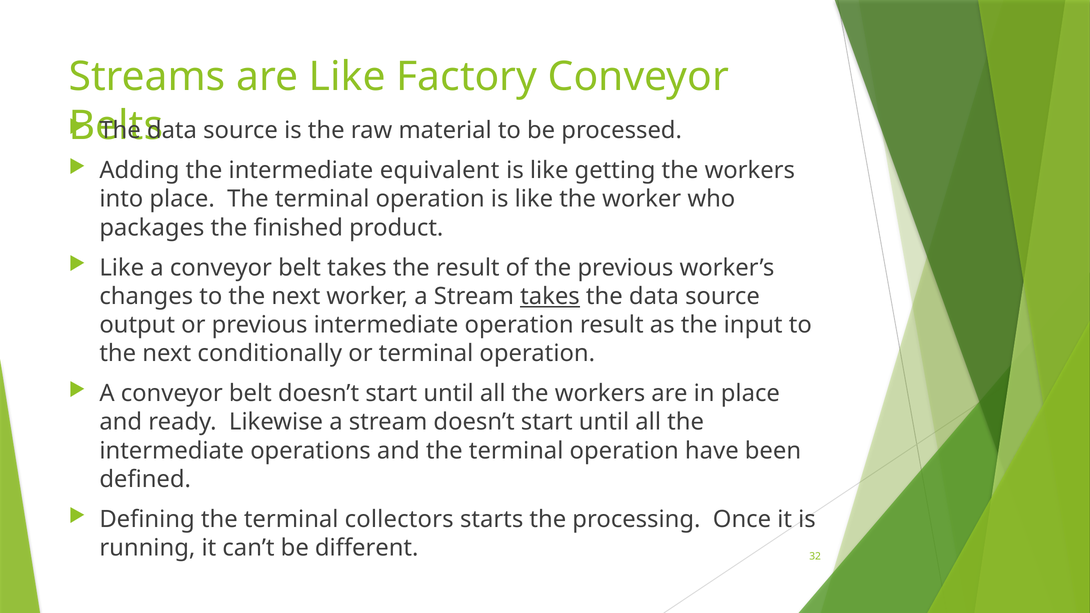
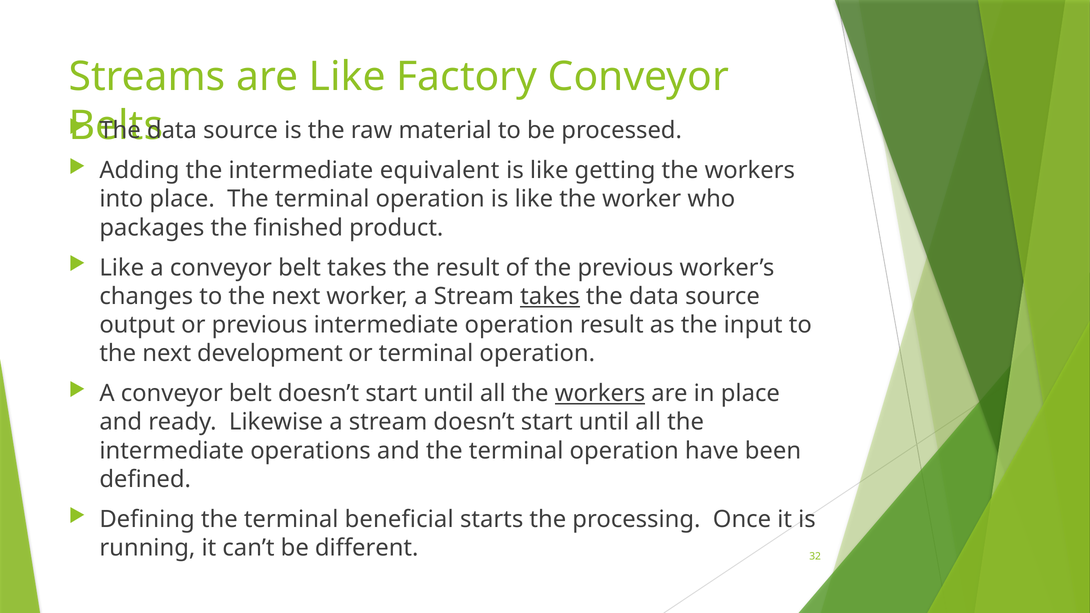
conditionally: conditionally -> development
workers at (600, 394) underline: none -> present
collectors: collectors -> beneficial
